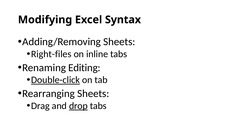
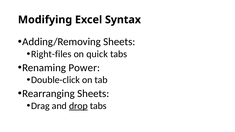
inline: inline -> quick
Editing: Editing -> Power
Double-click underline: present -> none
